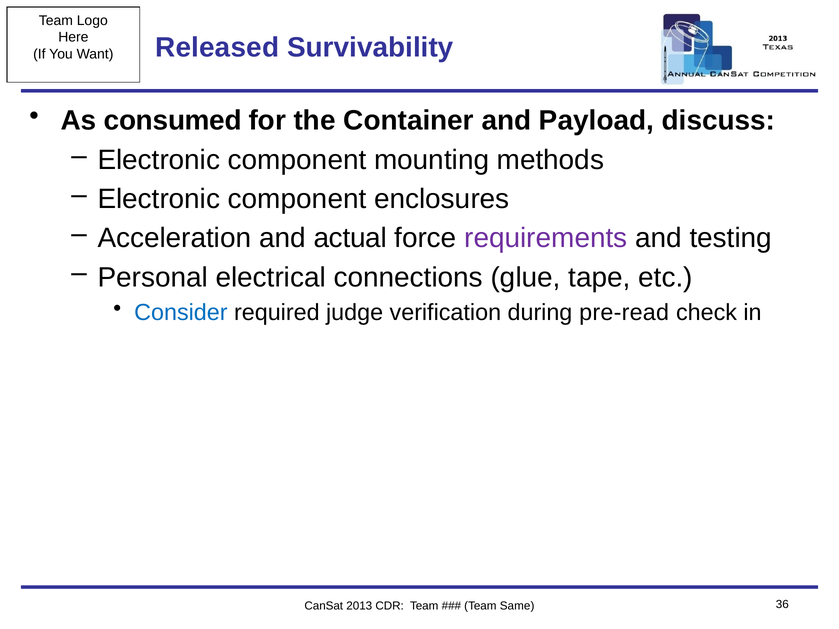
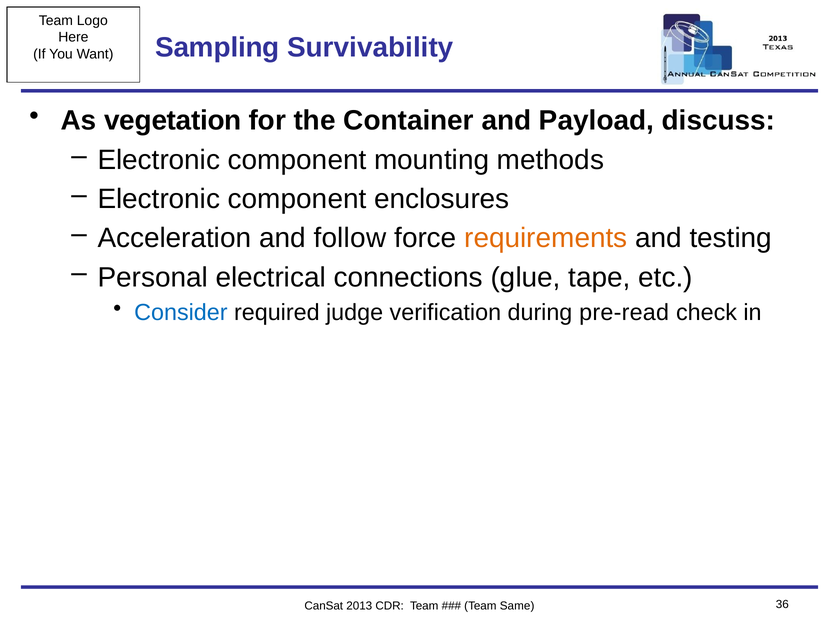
Released: Released -> Sampling
consumed: consumed -> vegetation
actual: actual -> follow
requirements colour: purple -> orange
